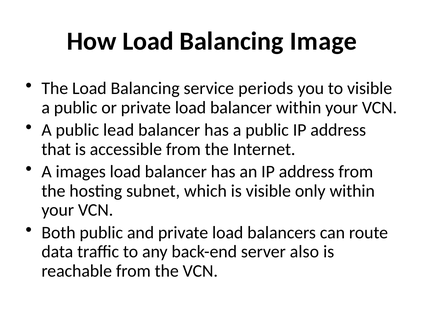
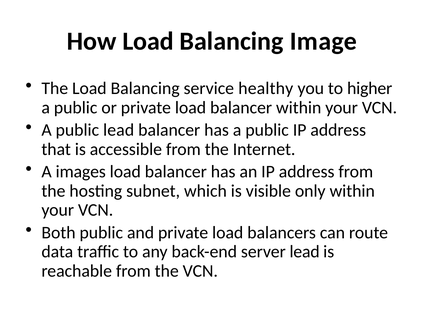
periods: periods -> healthy
to visible: visible -> higher
server also: also -> lead
